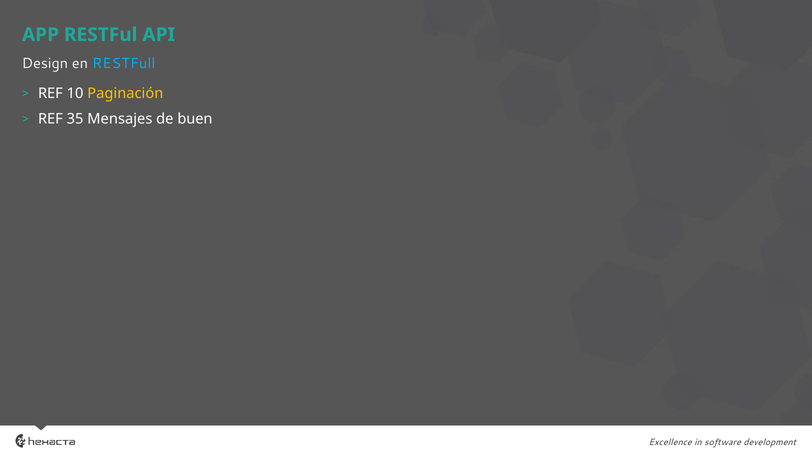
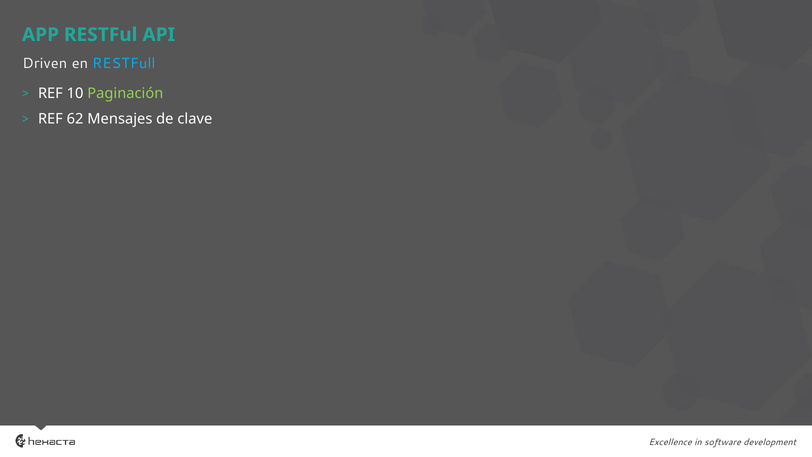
Design: Design -> Driven
Paginación colour: yellow -> light green
35: 35 -> 62
buen: buen -> clave
